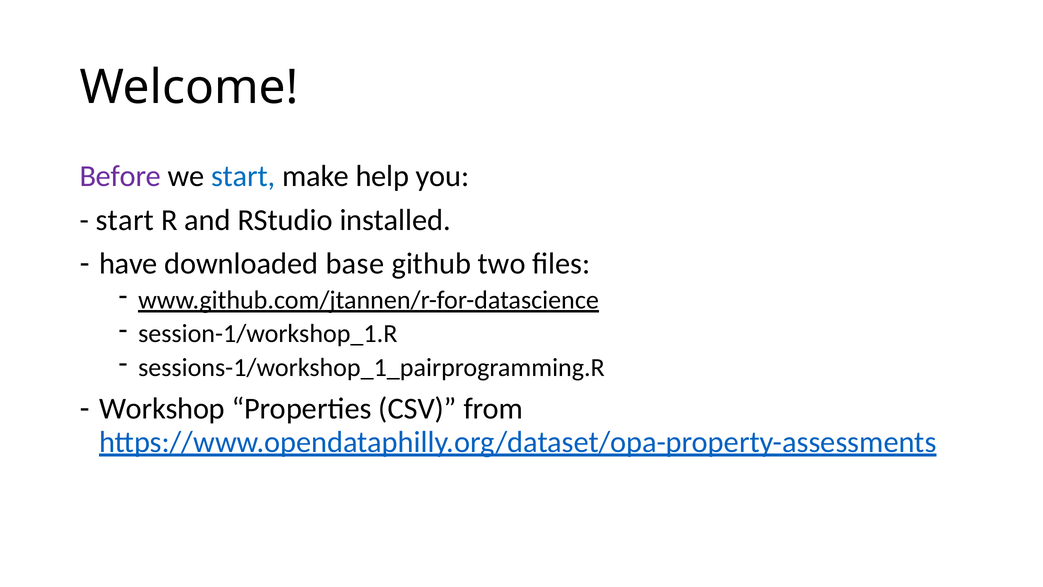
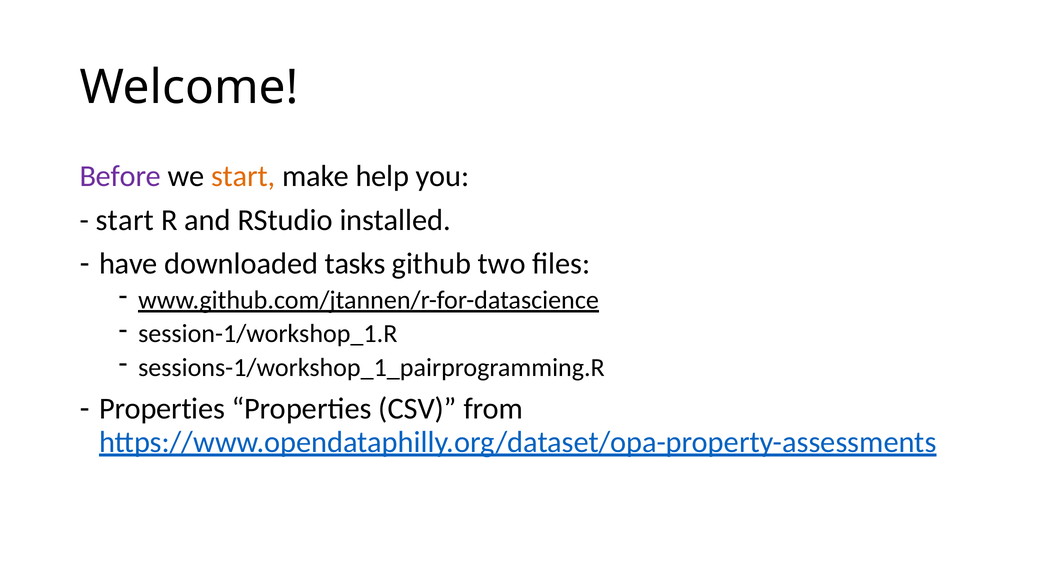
start at (243, 176) colour: blue -> orange
base: base -> tasks
Workshop at (162, 408): Workshop -> Properties
